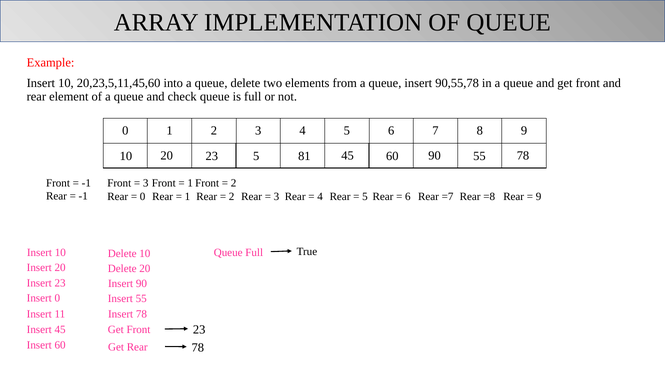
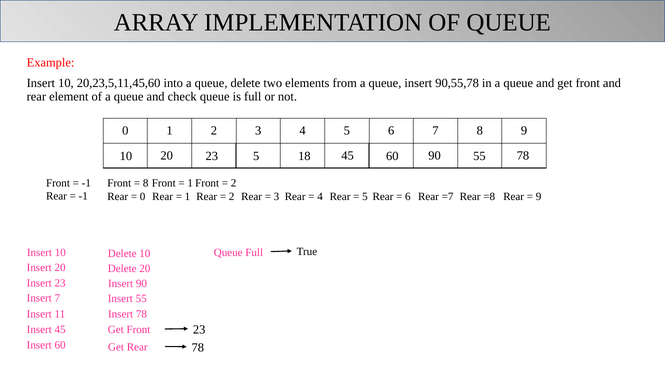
81: 81 -> 18
3 at (146, 183): 3 -> 8
Insert 0: 0 -> 7
